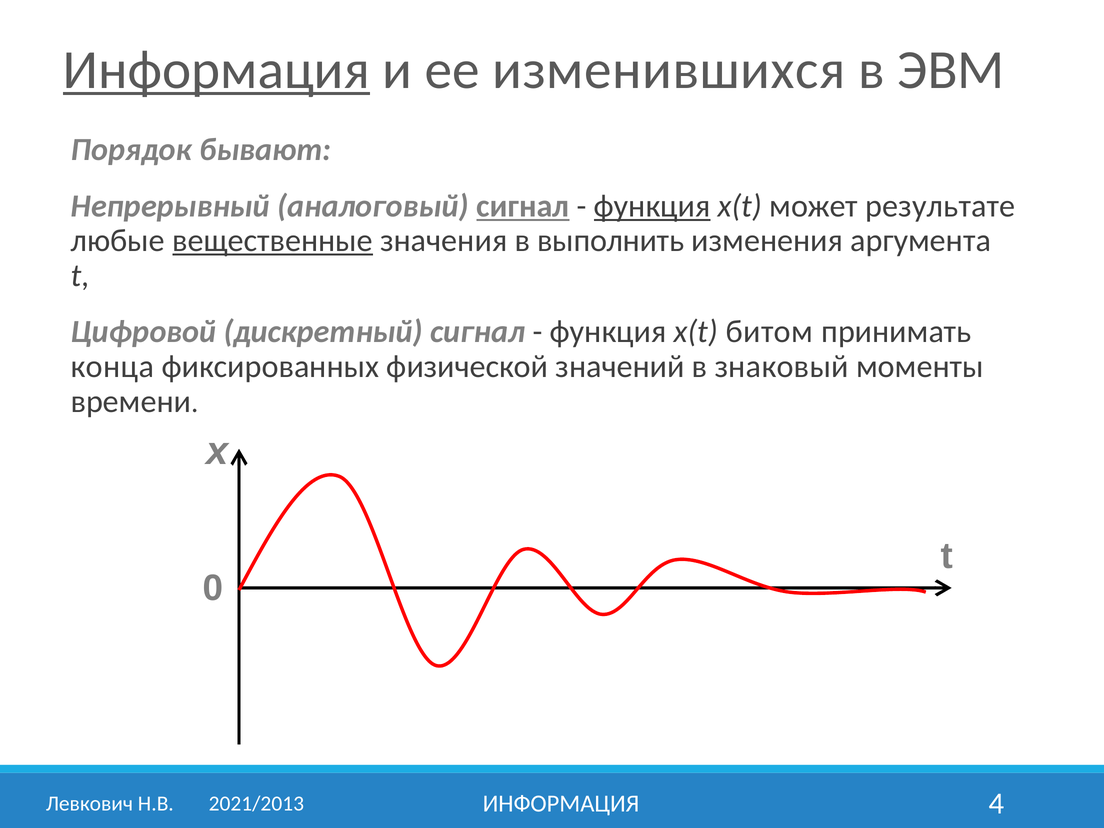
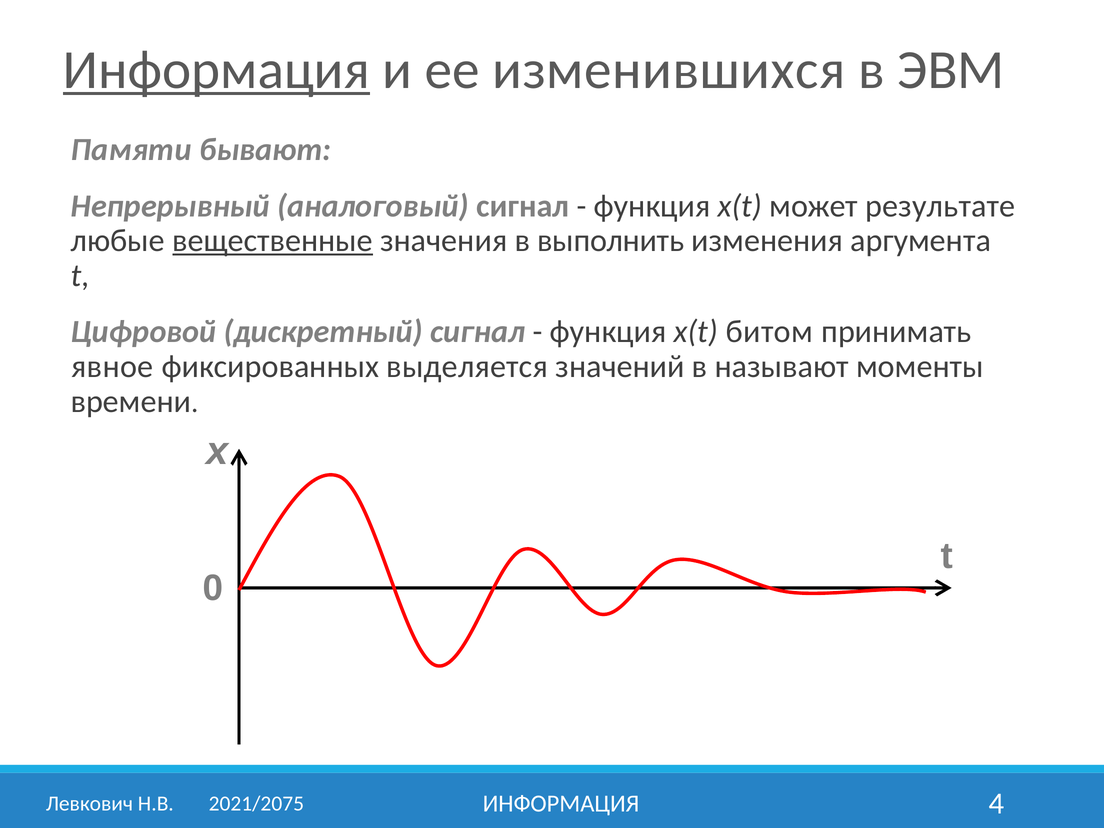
Порядок: Порядок -> Памяти
сигнал at (523, 206) underline: present -> none
функция at (652, 206) underline: present -> none
конца: конца -> явное
физической: физической -> выделяется
знаковый: знаковый -> называют
2021/2013: 2021/2013 -> 2021/2075
